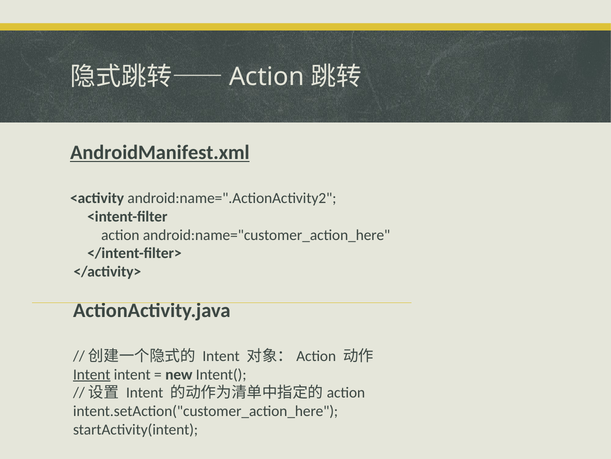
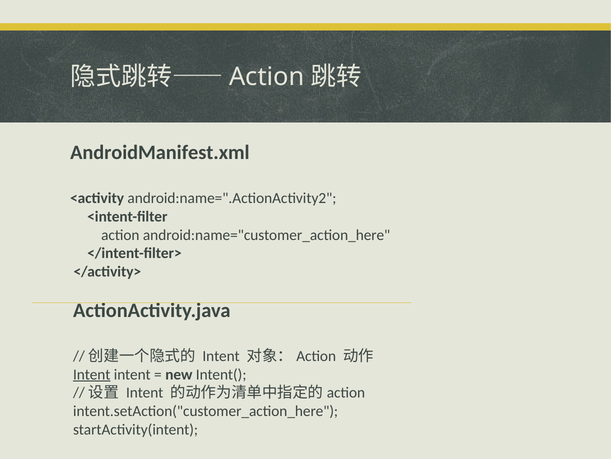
AndroidManifest.xml underline: present -> none
